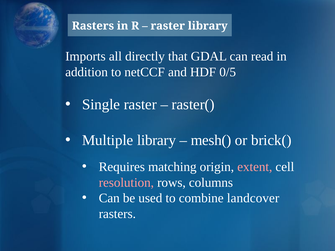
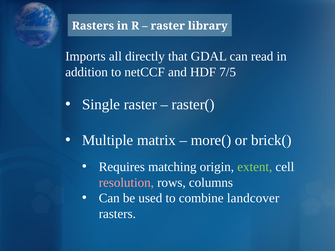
0/5: 0/5 -> 7/5
Multiple library: library -> matrix
mesh(: mesh( -> more(
extent colour: pink -> light green
